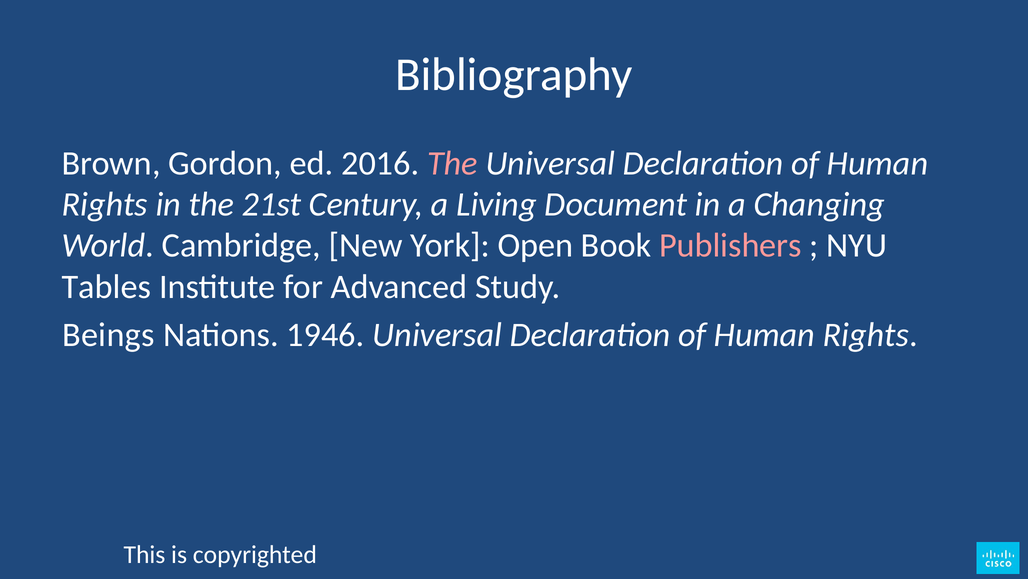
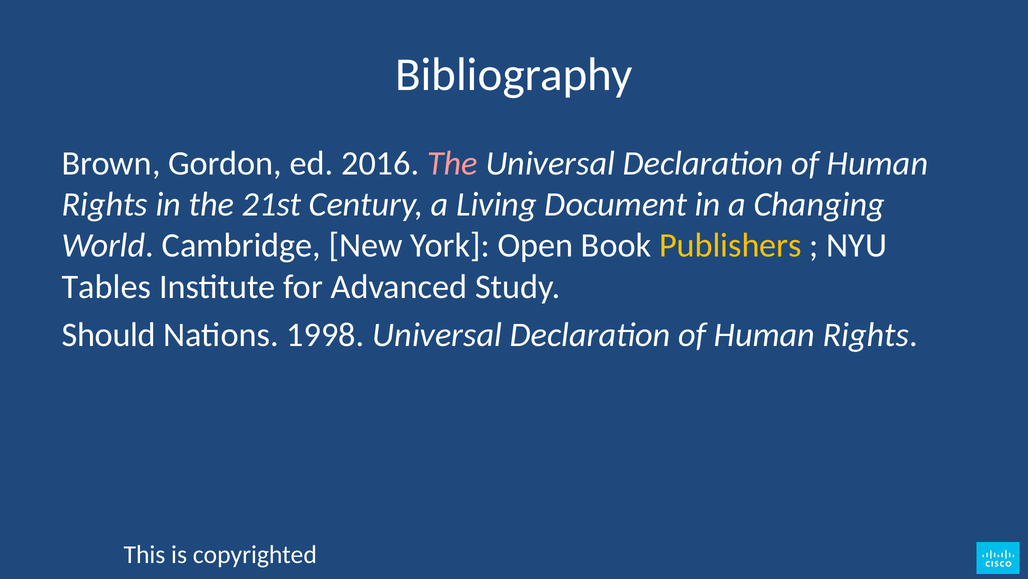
Publishers colour: pink -> yellow
Beings: Beings -> Should
1946: 1946 -> 1998
